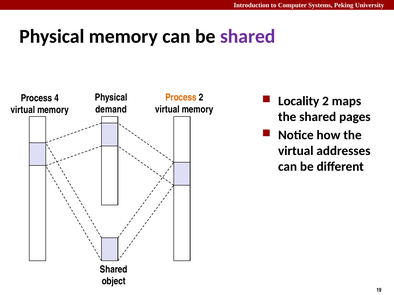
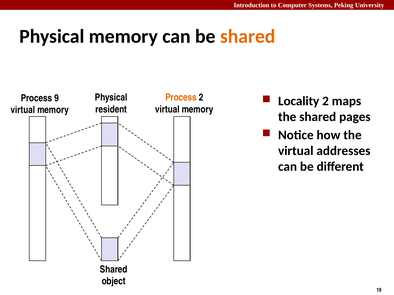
shared at (248, 37) colour: purple -> orange
4: 4 -> 9
demand: demand -> resident
